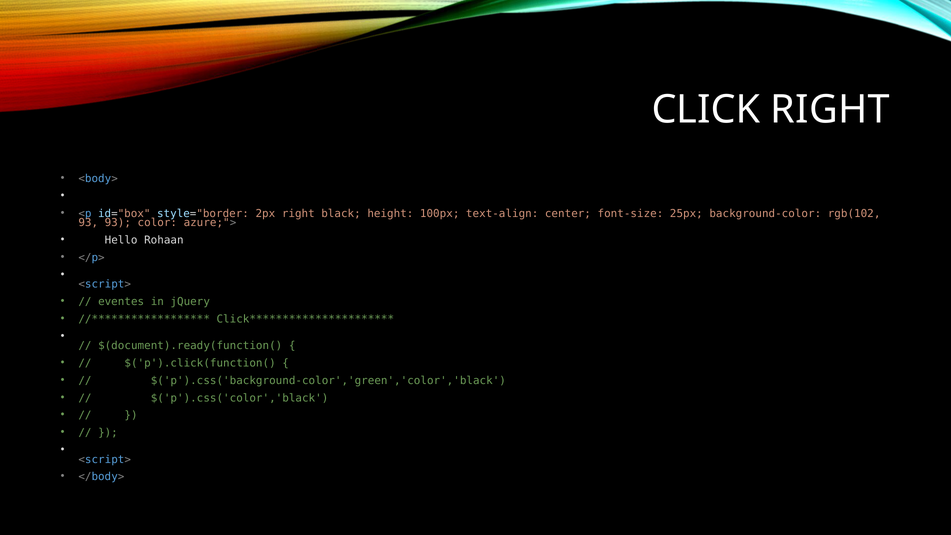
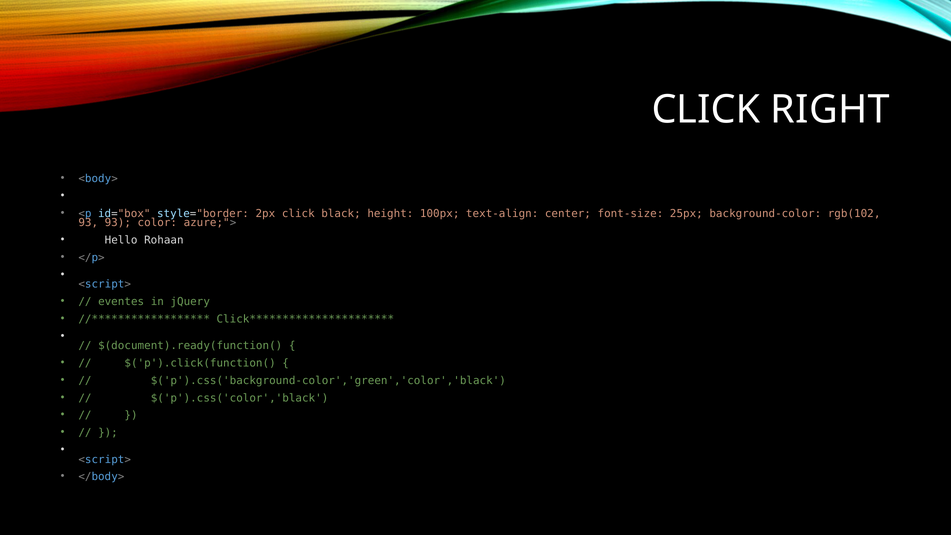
2px right: right -> click
